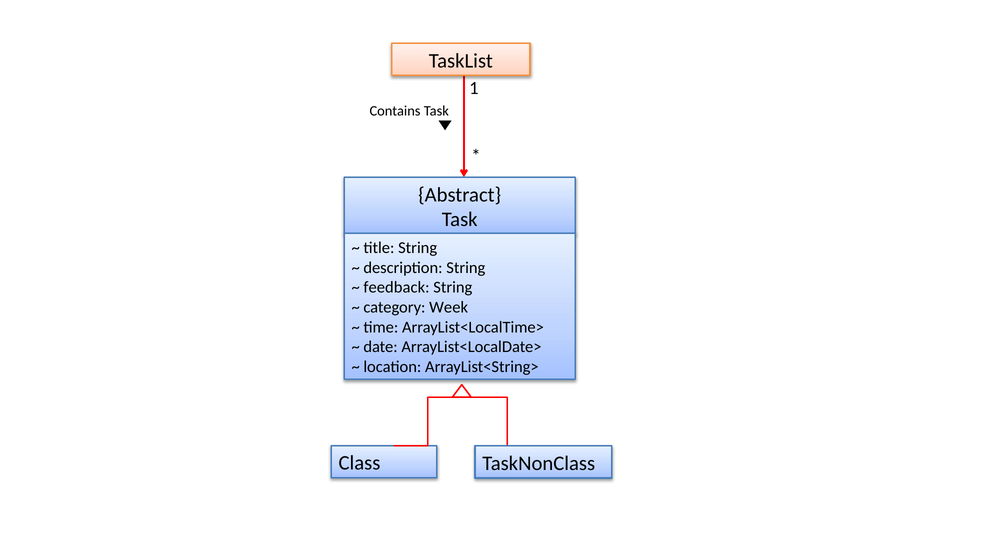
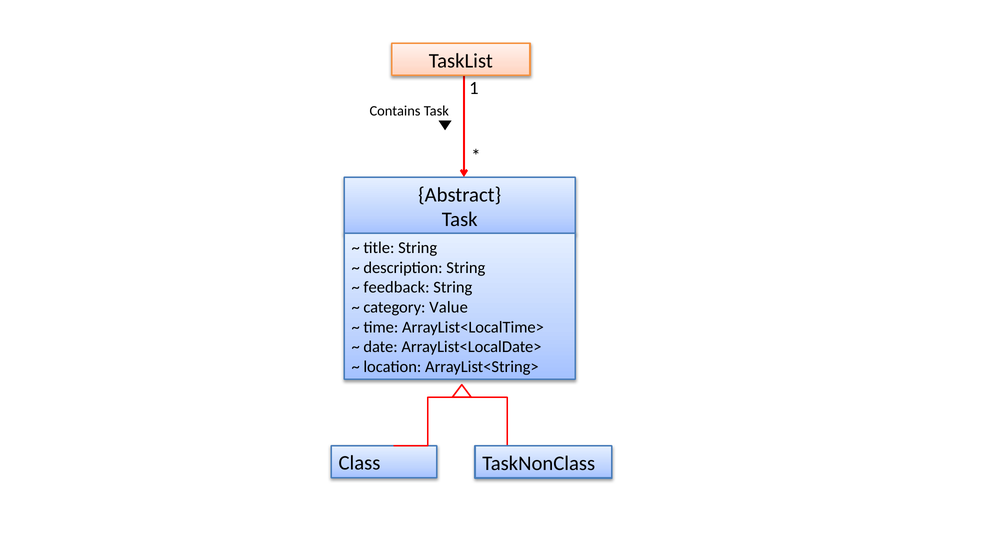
Week: Week -> Value
